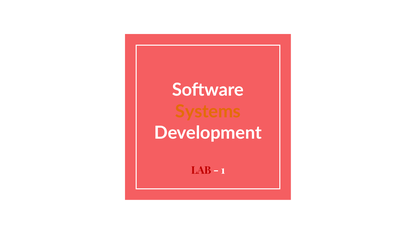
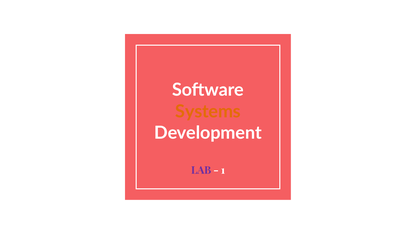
LAB colour: red -> purple
